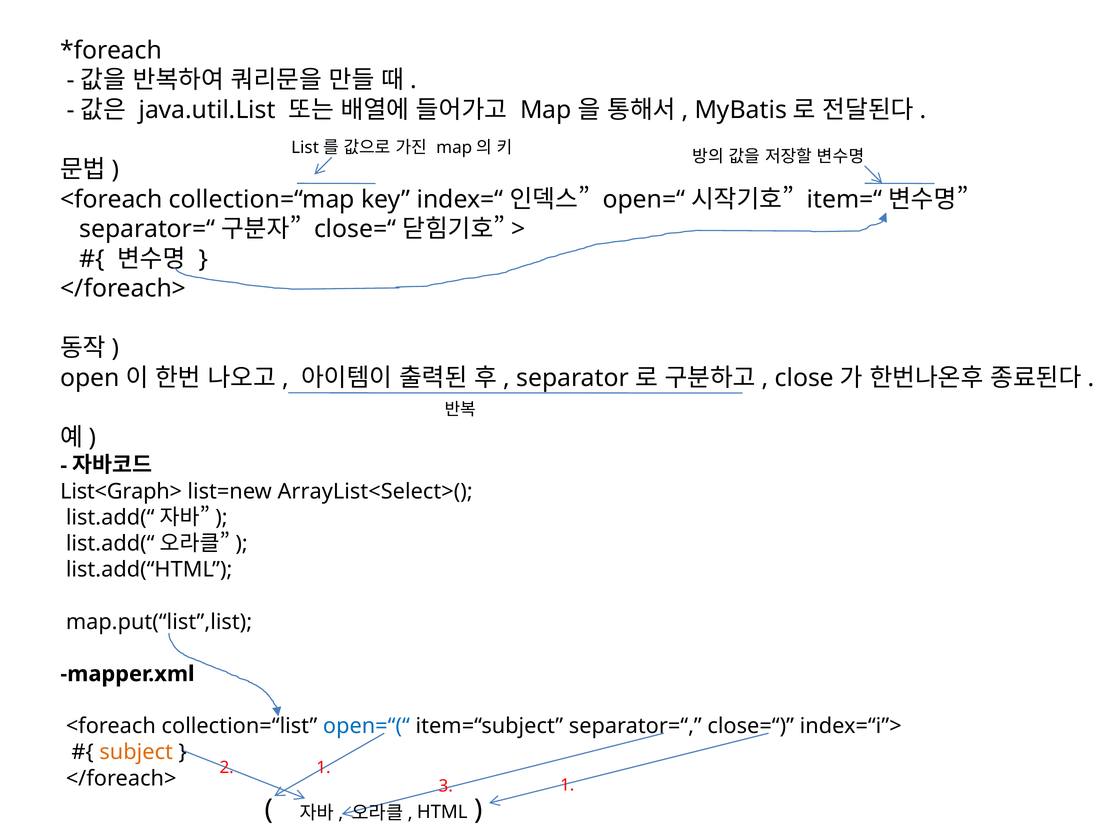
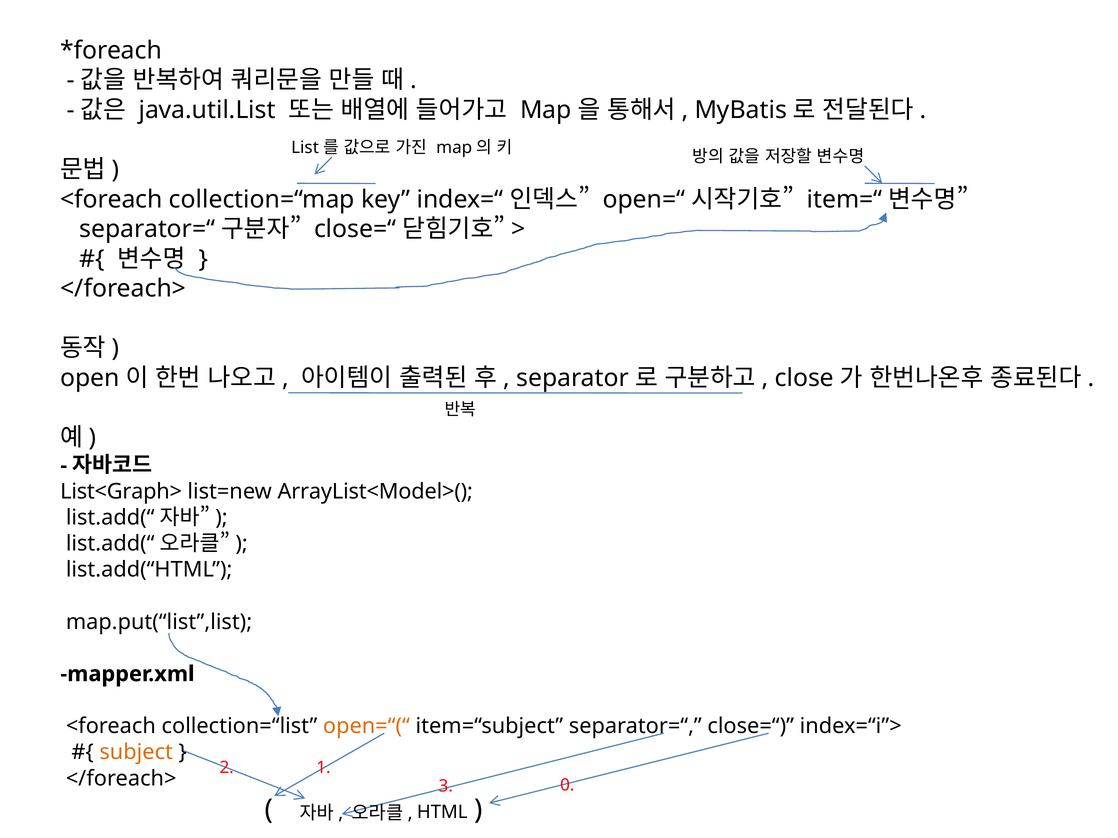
ArrayList<Select>(: ArrayList<Select>( -> ArrayList<Model>(
open=“(“ colour: blue -> orange
3 1: 1 -> 0
